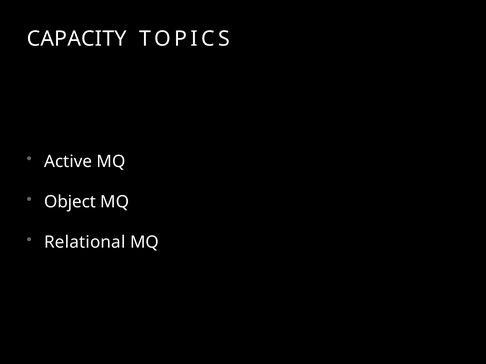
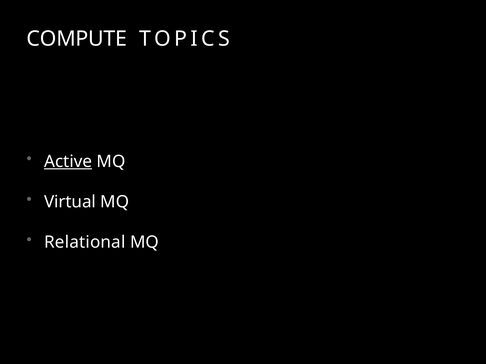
CAPACITY: CAPACITY -> COMPUTE
Active underline: none -> present
Object: Object -> Virtual
